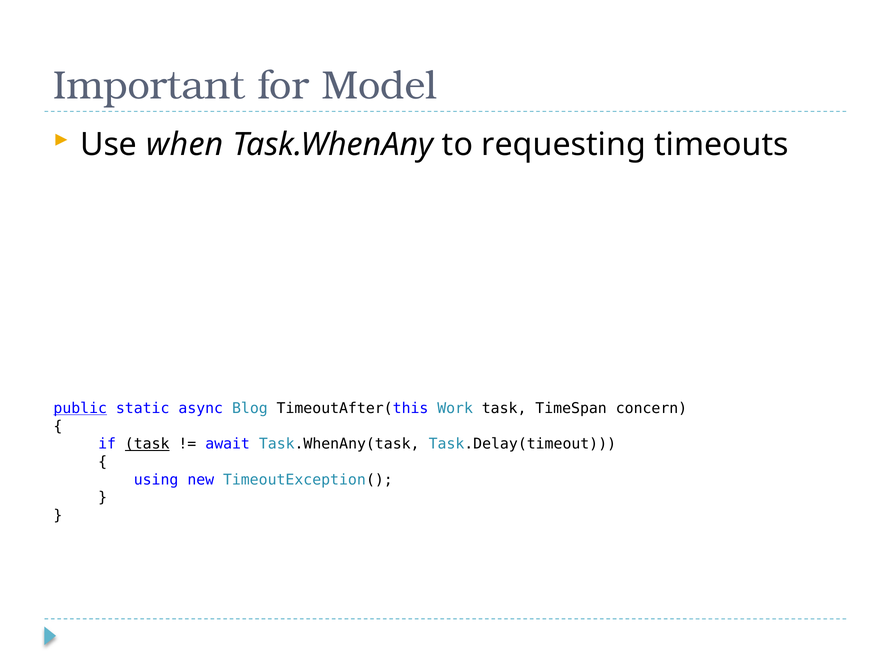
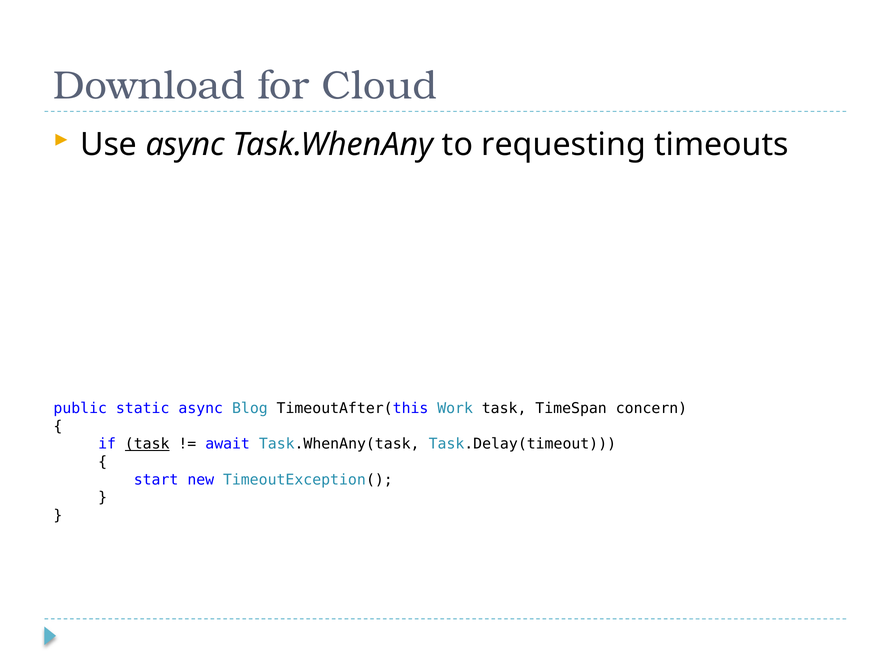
Important: Important -> Download
Model: Model -> Cloud
Use when: when -> async
public underline: present -> none
using: using -> start
